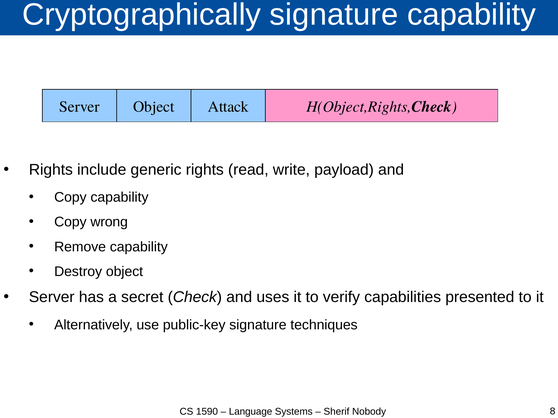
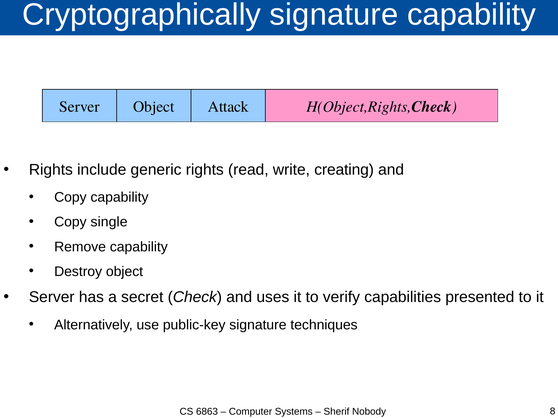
payload: payload -> creating
wrong: wrong -> single
1590: 1590 -> 6863
Language: Language -> Computer
